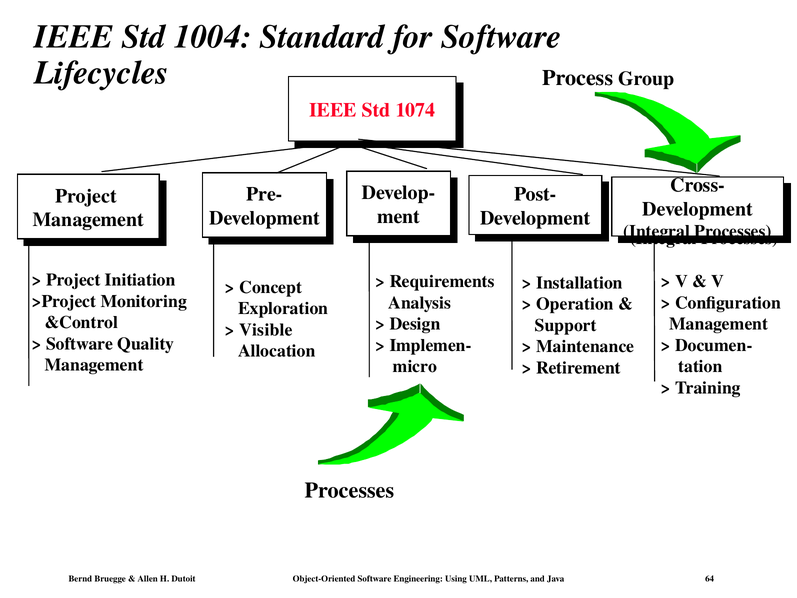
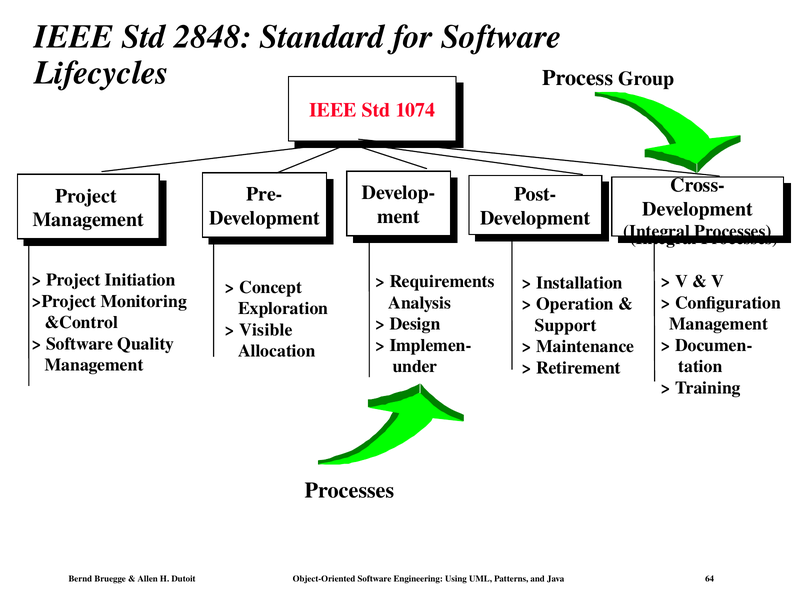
1004: 1004 -> 2848
micro: micro -> under
